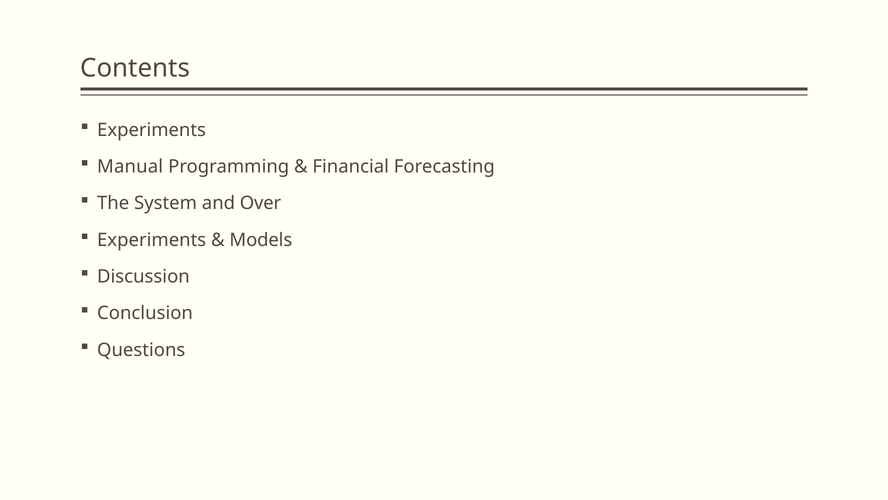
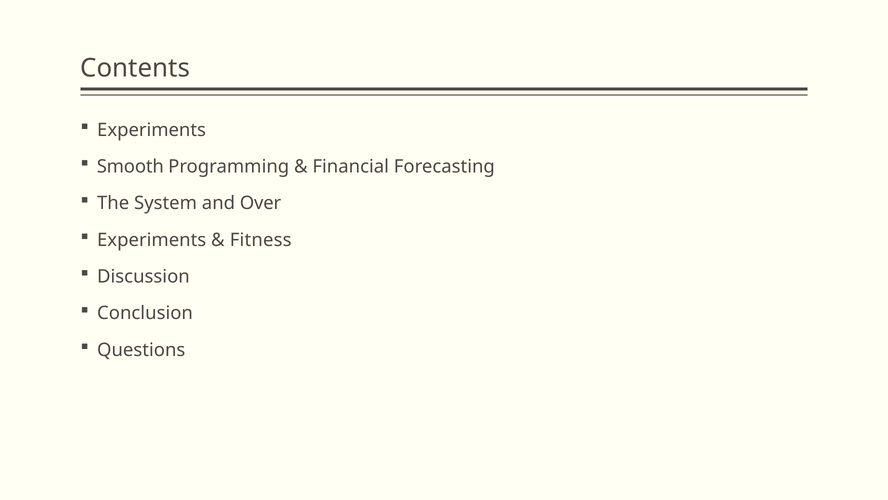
Manual: Manual -> Smooth
Models: Models -> Fitness
